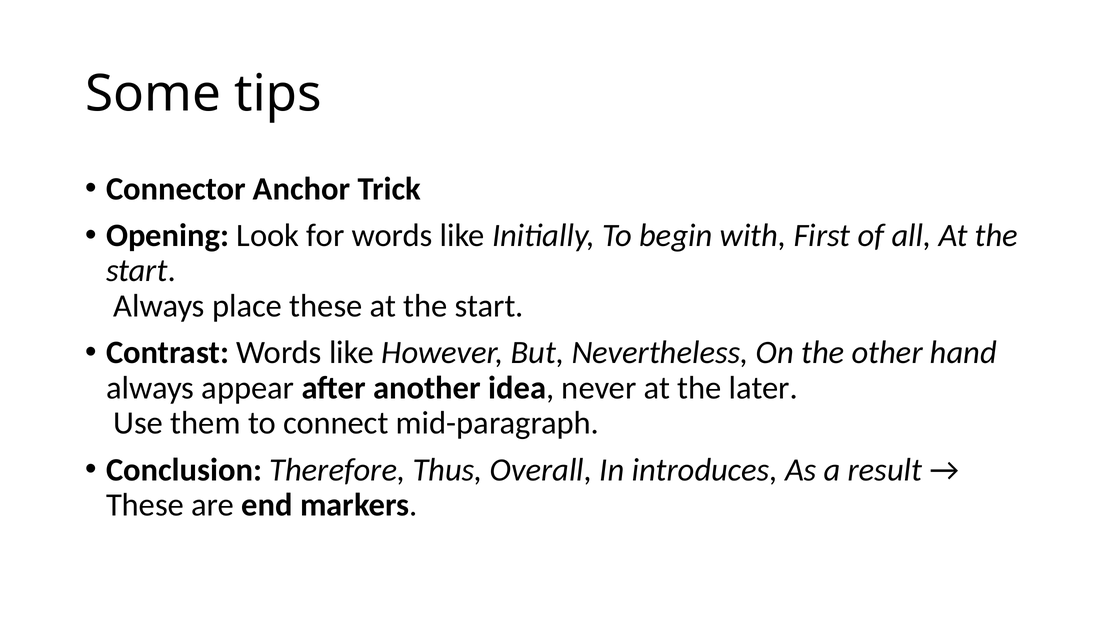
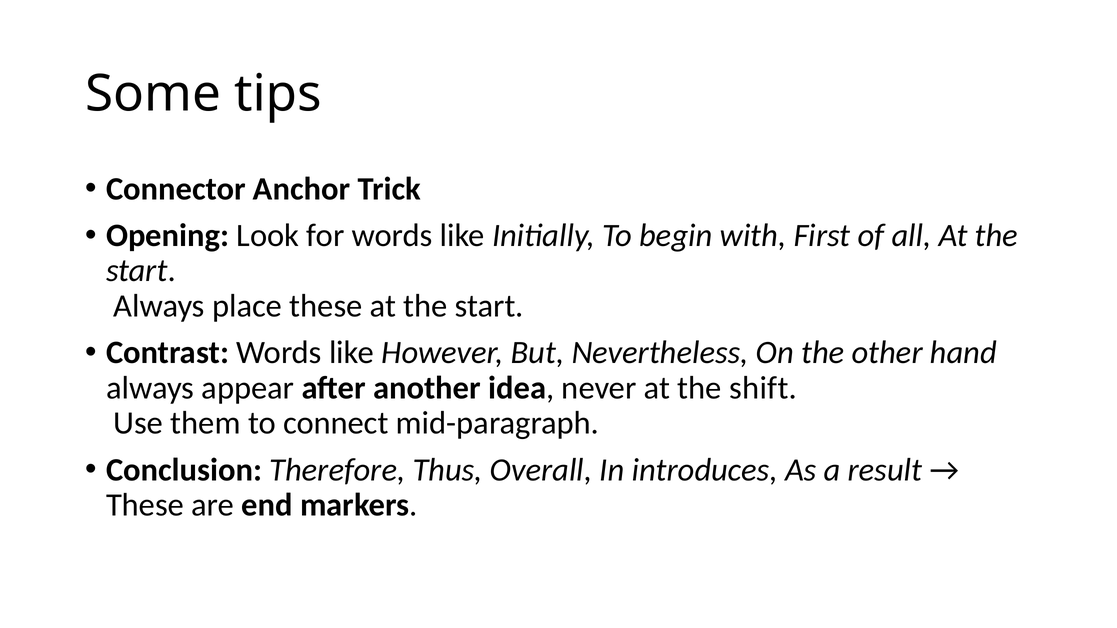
later: later -> shift
